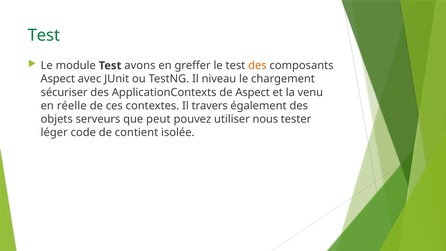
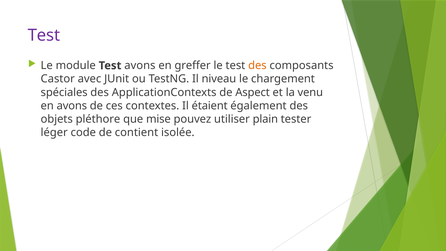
Test at (44, 35) colour: green -> purple
Aspect at (58, 79): Aspect -> Castor
sécuriser: sécuriser -> spéciales
en réelle: réelle -> avons
travers: travers -> étaient
serveurs: serveurs -> pléthore
peut: peut -> mise
nous: nous -> plain
